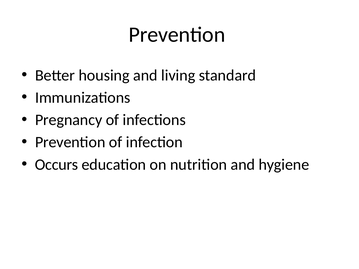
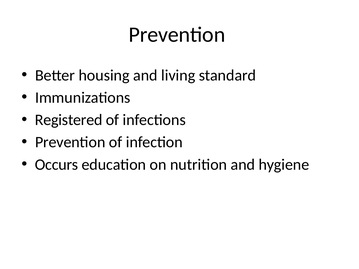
Pregnancy: Pregnancy -> Registered
